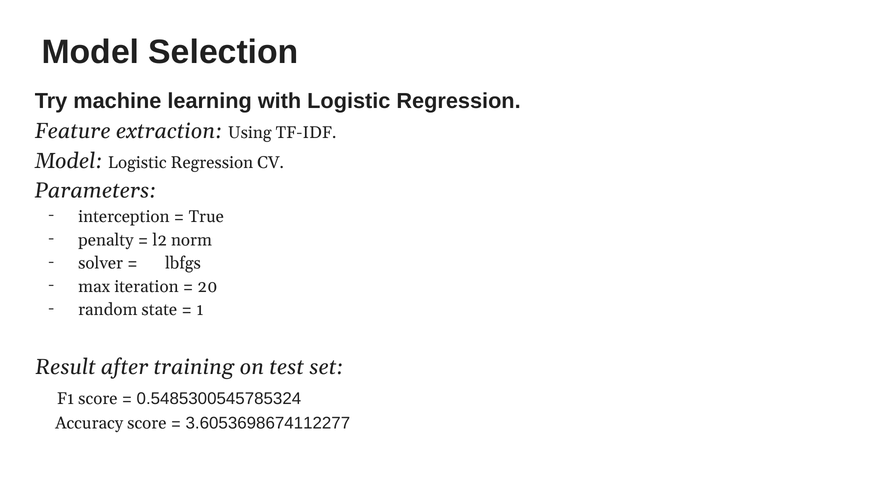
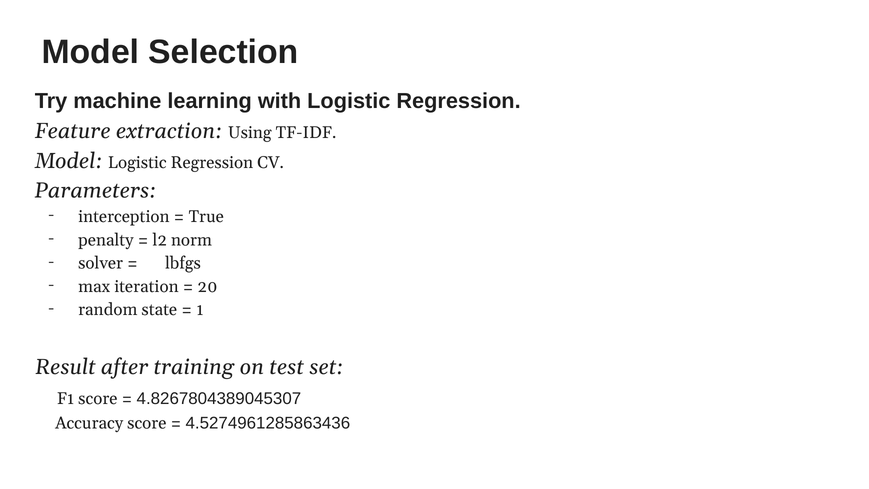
0.5485300545785324: 0.5485300545785324 -> 4.8267804389045307
3.6053698674112277: 3.6053698674112277 -> 4.5274961285863436
